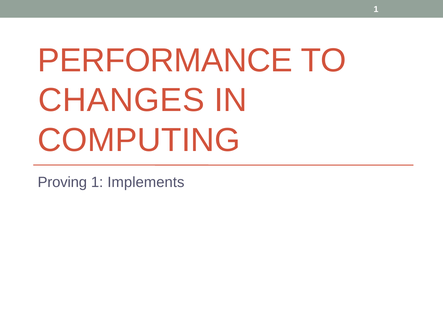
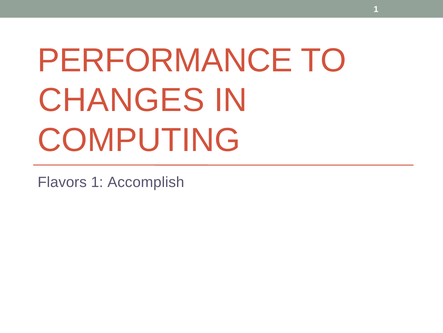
Proving: Proving -> Flavors
Implements: Implements -> Accomplish
